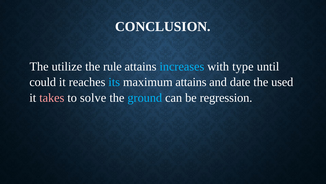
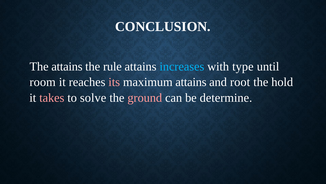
The utilize: utilize -> attains
could: could -> room
its colour: light blue -> pink
date: date -> root
used: used -> hold
ground colour: light blue -> pink
regression: regression -> determine
